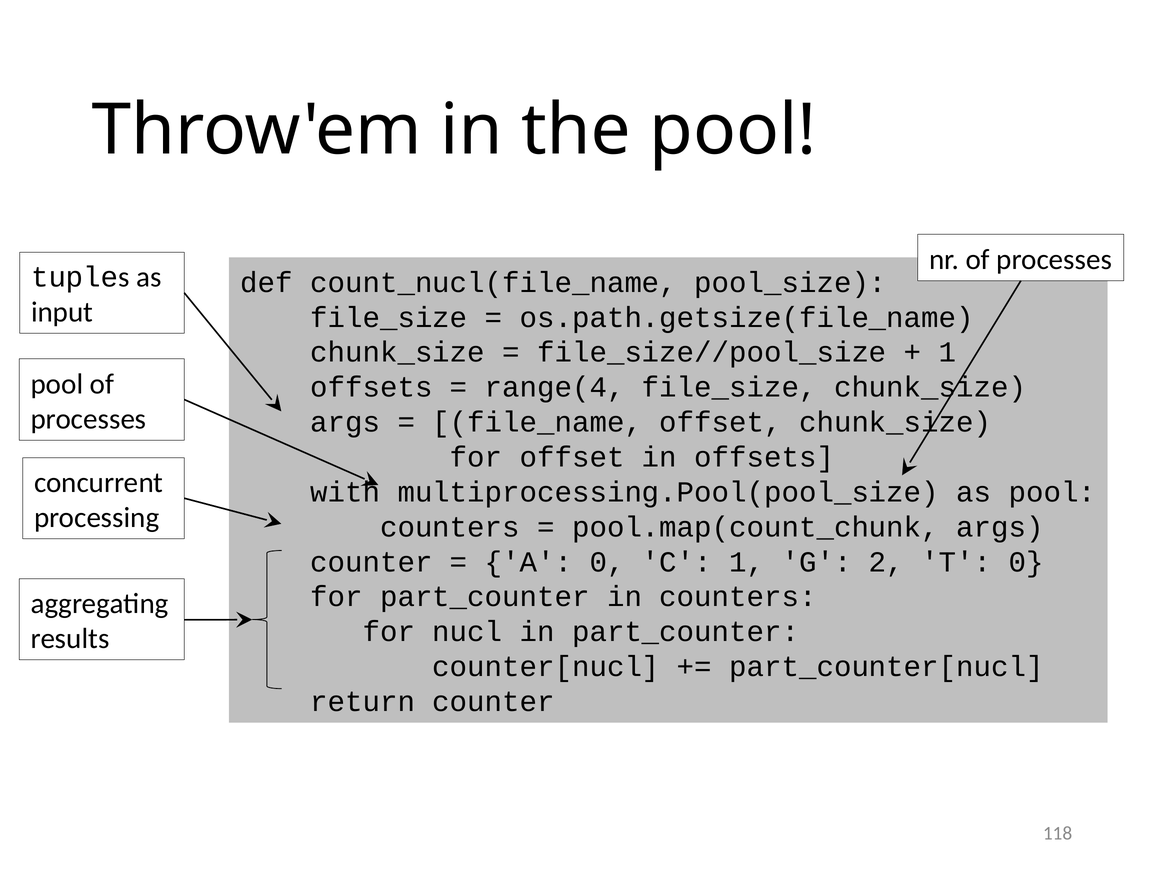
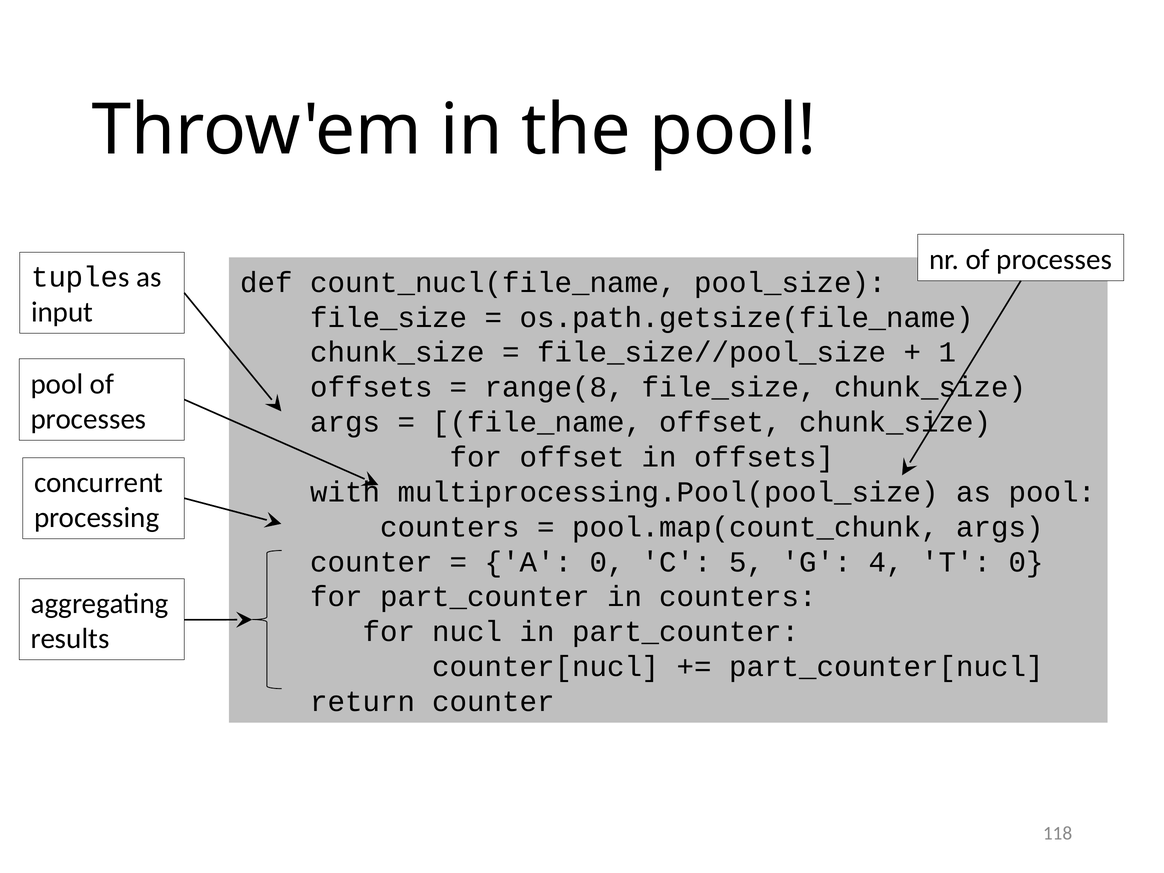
range(4: range(4 -> range(8
C 1: 1 -> 5
2: 2 -> 4
